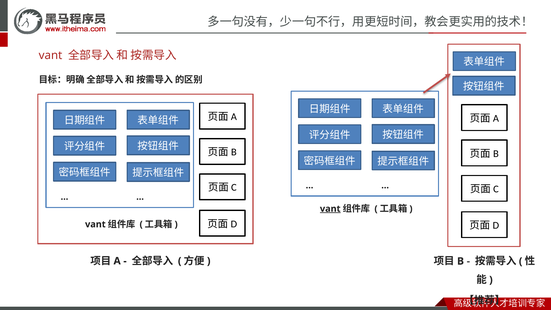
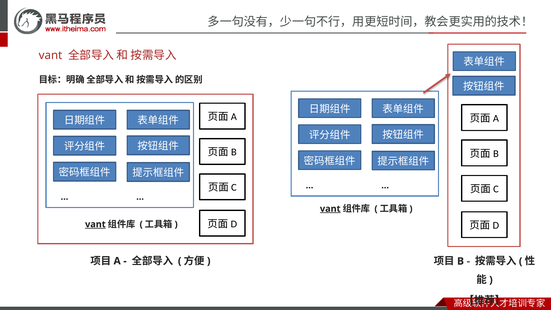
vant at (95, 224) underline: none -> present
